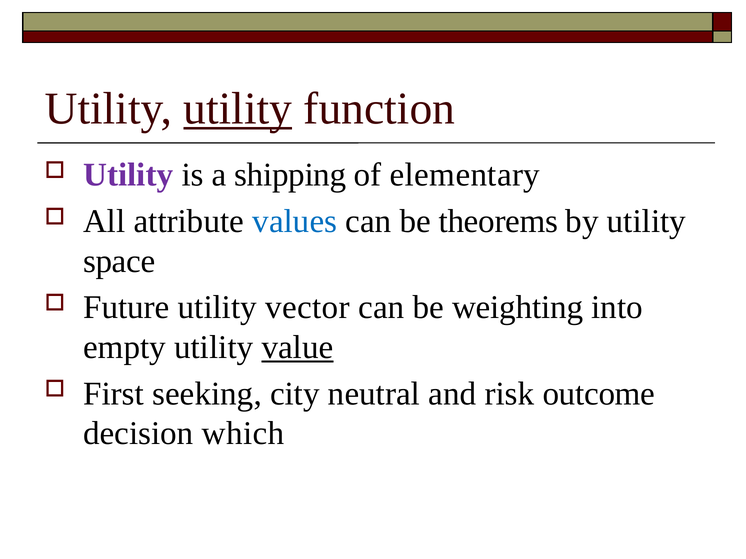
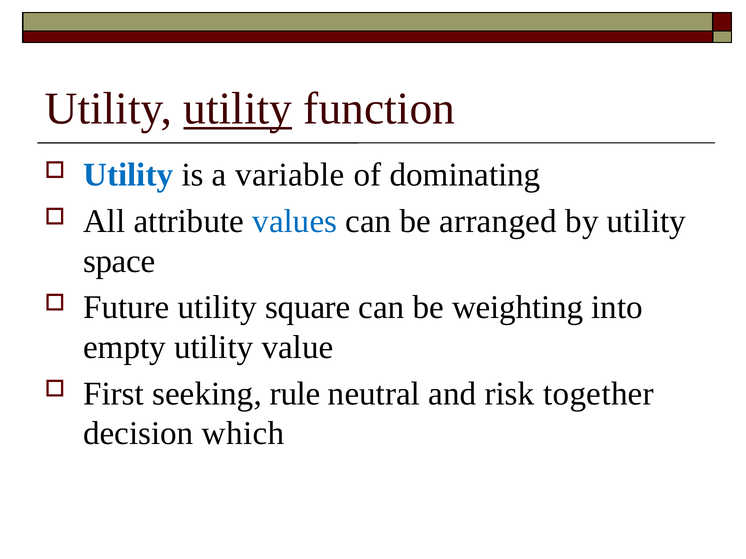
Utility at (128, 175) colour: purple -> blue
shipping: shipping -> variable
elementary: elementary -> dominating
theorems: theorems -> arranged
vector: vector -> square
value underline: present -> none
city: city -> rule
outcome: outcome -> together
